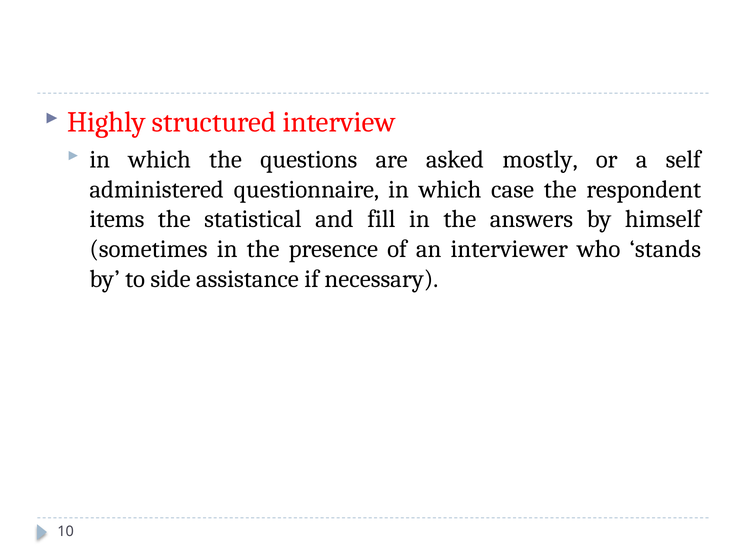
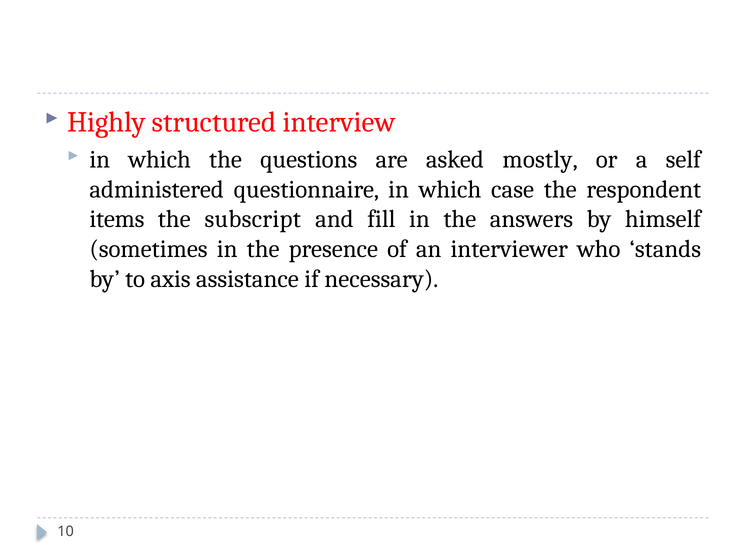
statistical: statistical -> subscript
side: side -> axis
